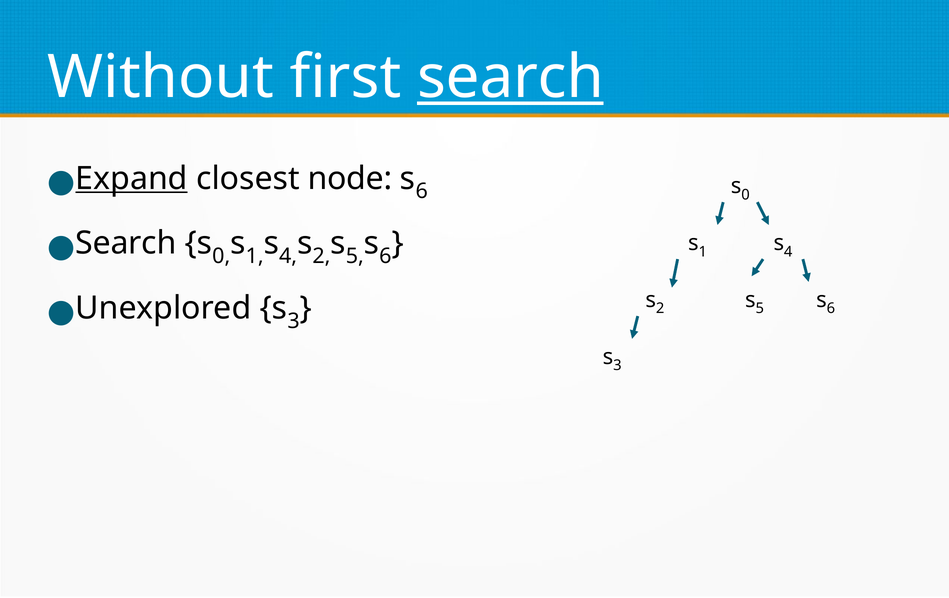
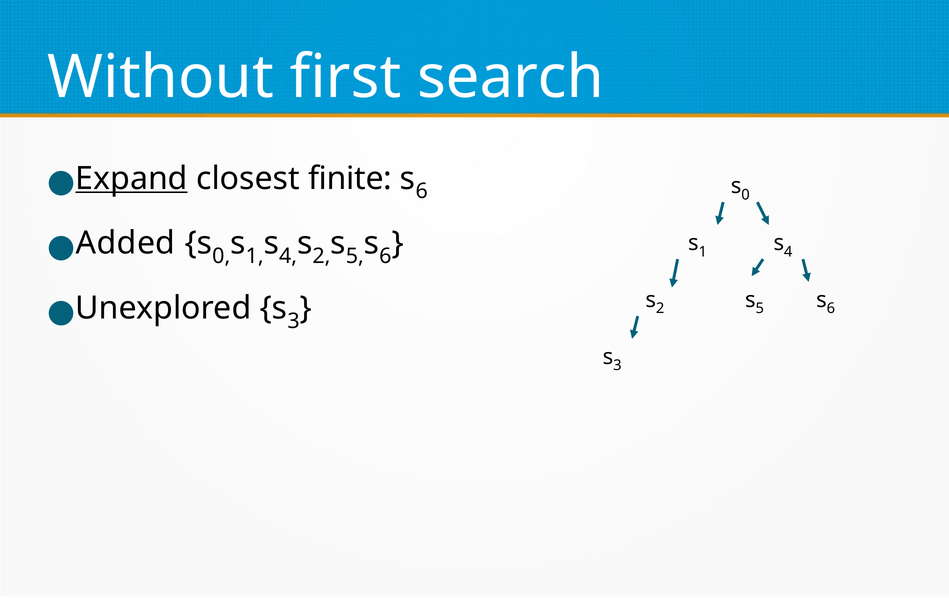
search at (510, 77) underline: present -> none
node: node -> finite
Search at (126, 243): Search -> Added
